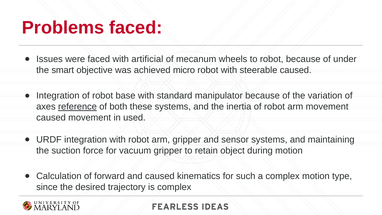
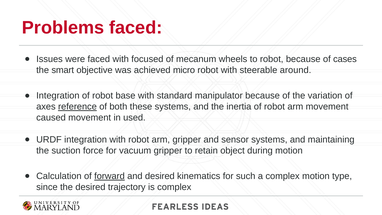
artificial: artificial -> focused
under: under -> cases
steerable caused: caused -> around
forward underline: none -> present
and caused: caused -> desired
